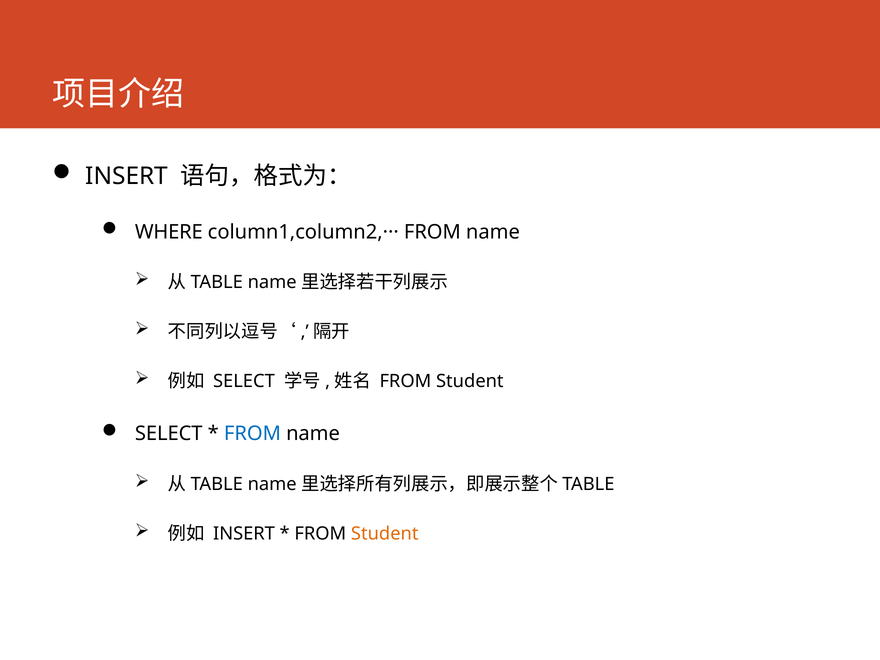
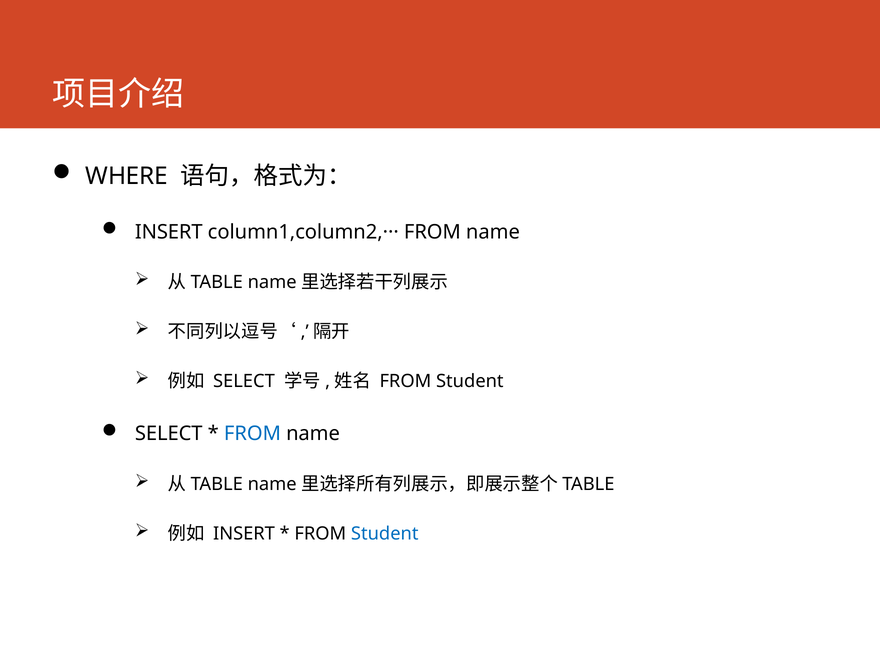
INSERT at (127, 176): INSERT -> WHERE
WHERE at (169, 232): WHERE -> INSERT
Student at (385, 534) colour: orange -> blue
